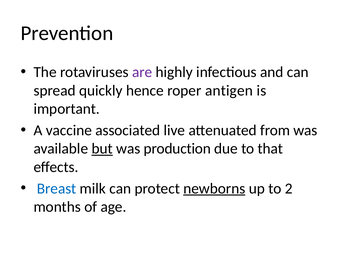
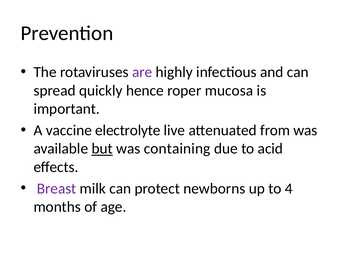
antigen: antigen -> mucosa
associated: associated -> electrolyte
production: production -> containing
that: that -> acid
Breast colour: blue -> purple
newborns underline: present -> none
2: 2 -> 4
